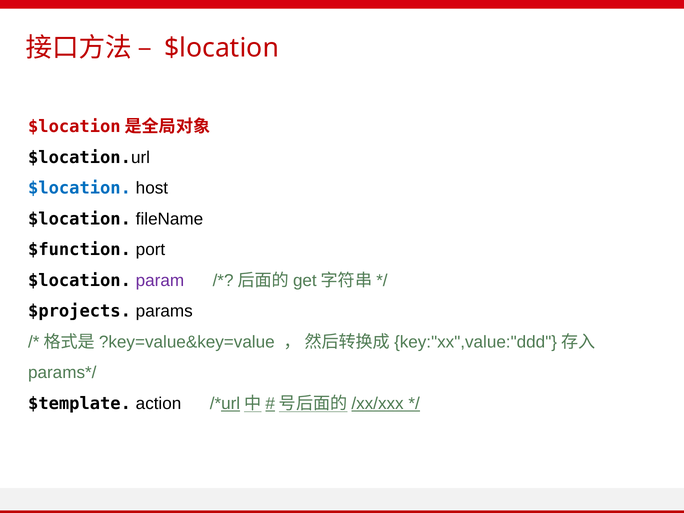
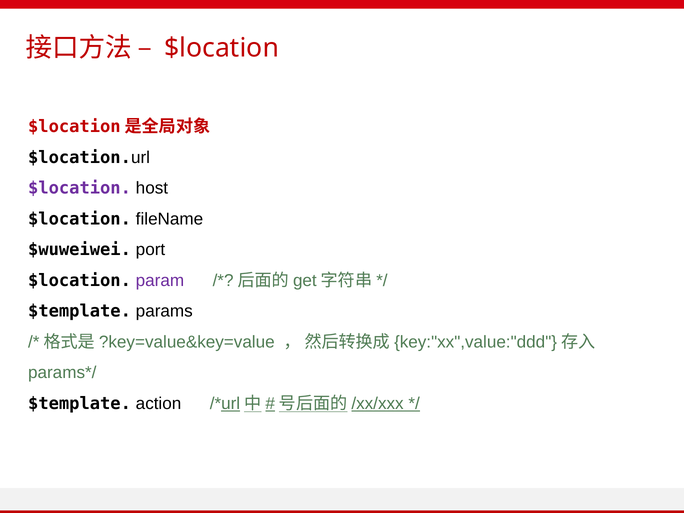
$location at (80, 188) colour: blue -> purple
$function: $function -> $wuweiwei
$projects at (80, 311): $projects -> $template
